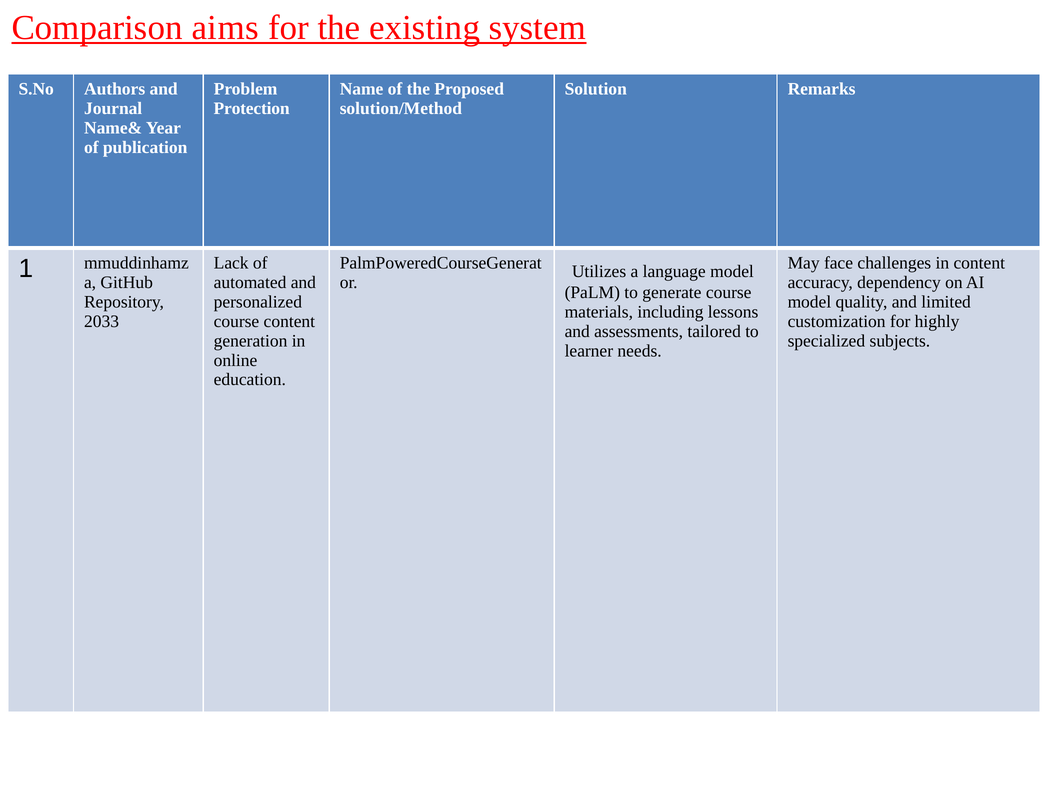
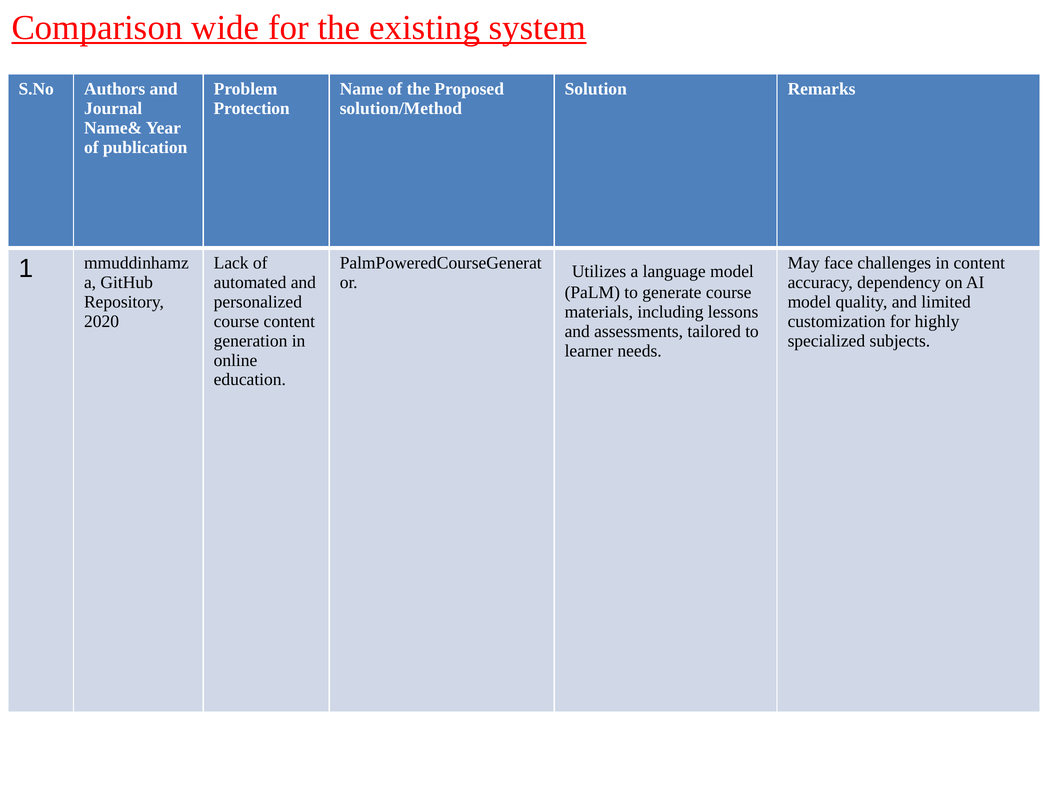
aims: aims -> wide
2033: 2033 -> 2020
